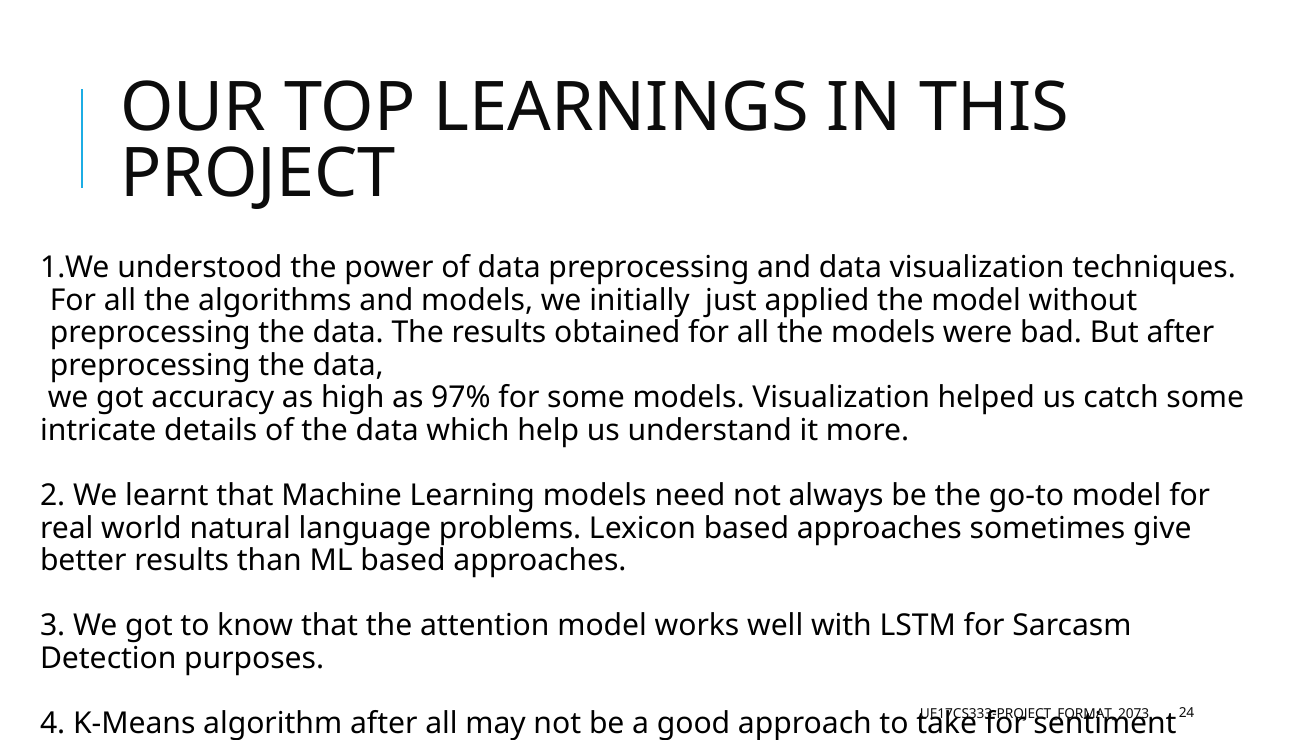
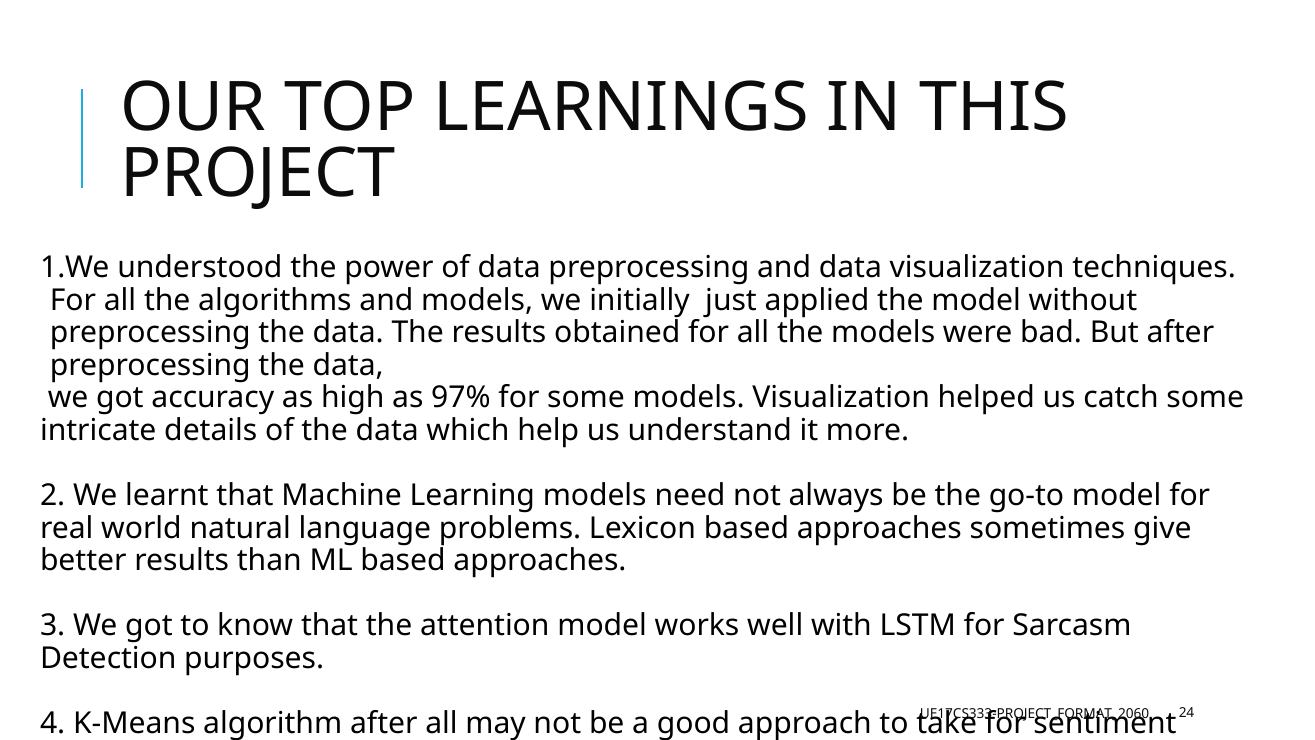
UE17CS333-PROJECT_FORMAT_2073: UE17CS333-PROJECT_FORMAT_2073 -> UE17CS333-PROJECT_FORMAT_2060
